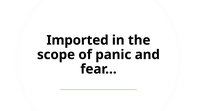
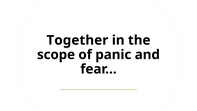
Imported: Imported -> Together
